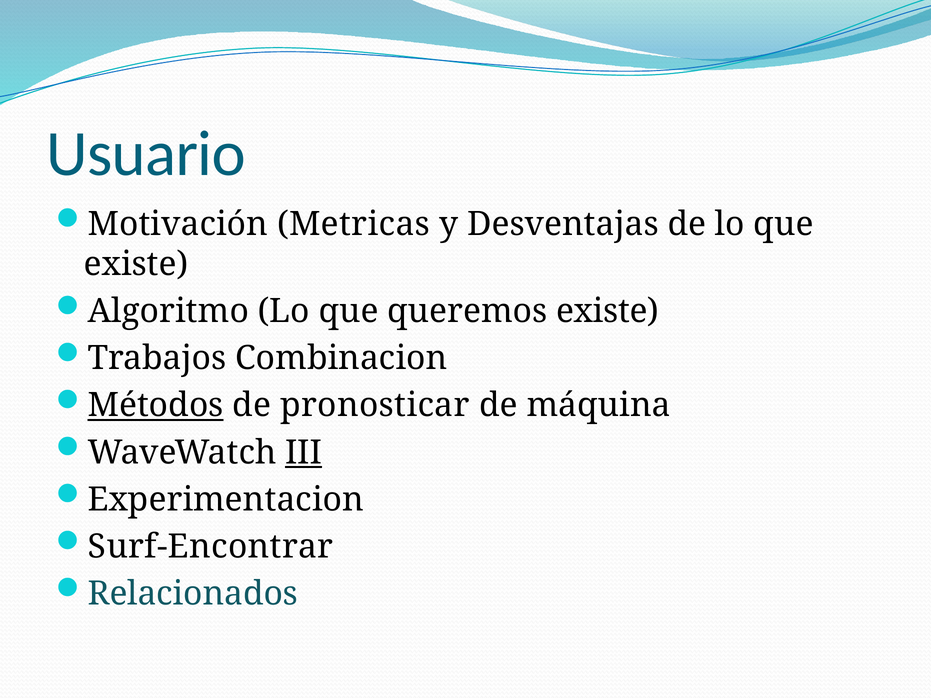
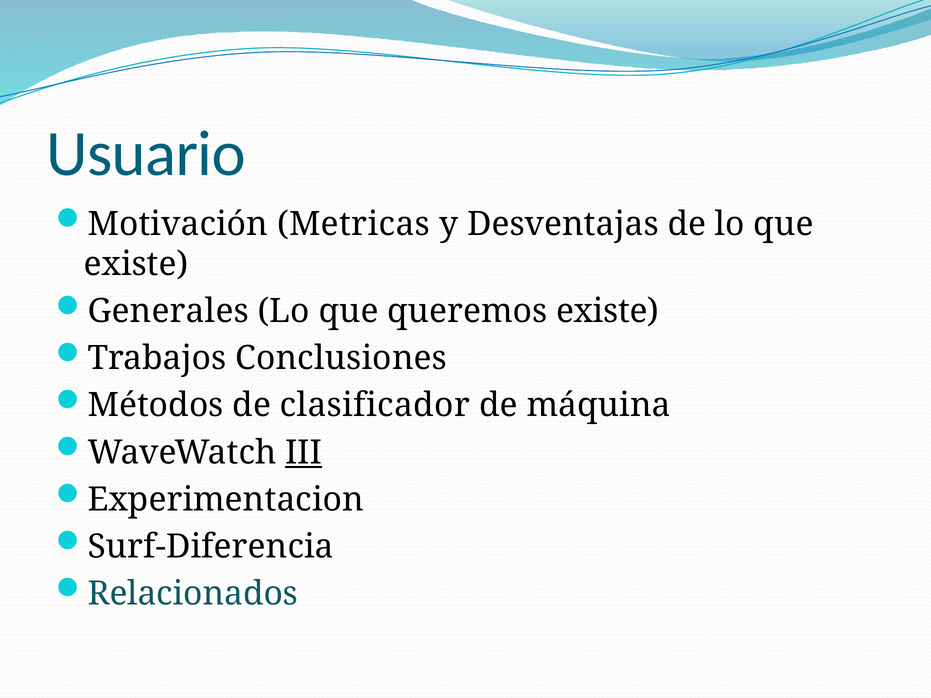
Algoritmo: Algoritmo -> Generales
Combinacion: Combinacion -> Conclusiones
Métodos underline: present -> none
pronosticar: pronosticar -> clasificador
Surf-Encontrar: Surf-Encontrar -> Surf-Diferencia
